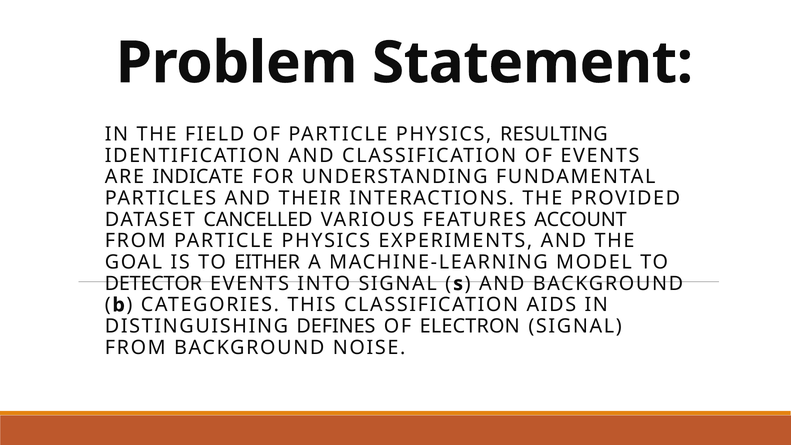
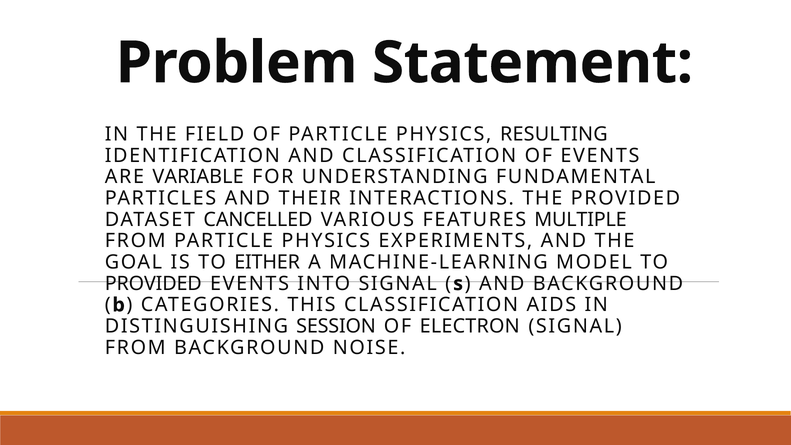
INDICATE: INDICATE -> VARIABLE
ACCOUNT: ACCOUNT -> MULTIPLE
DETECTOR at (153, 284): DETECTOR -> PROVIDED
DEFINES: DEFINES -> SESSION
